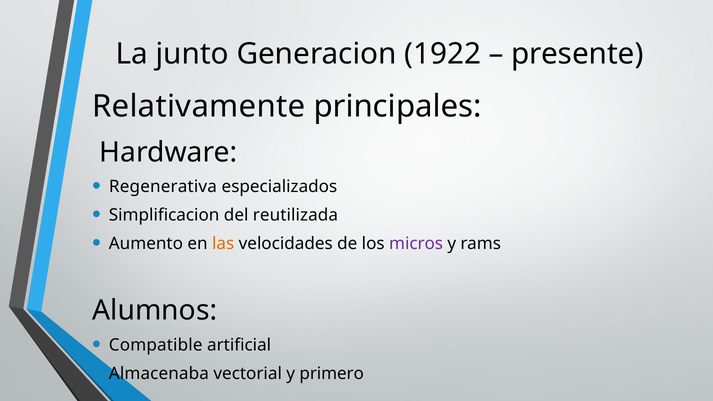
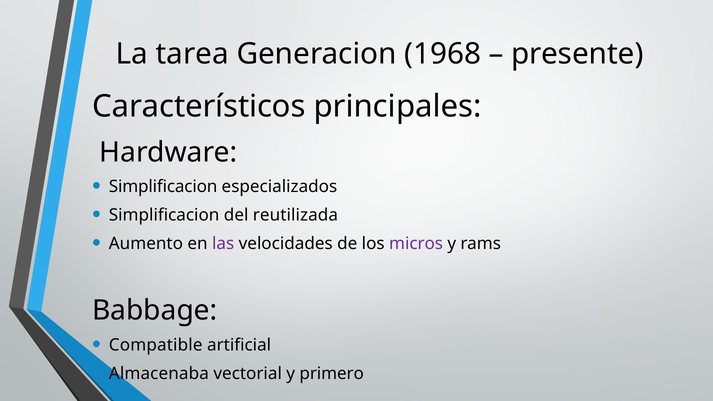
junto: junto -> tarea
1922: 1922 -> 1968
Relativamente: Relativamente -> Característicos
Regenerativa at (163, 187): Regenerativa -> Simplificacion
las colour: orange -> purple
Alumnos: Alumnos -> Babbage
